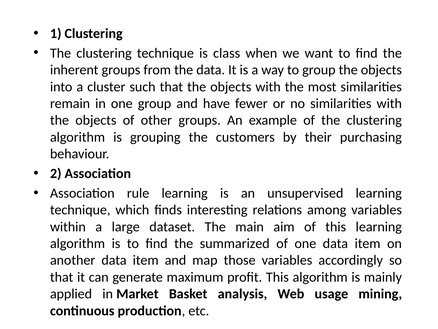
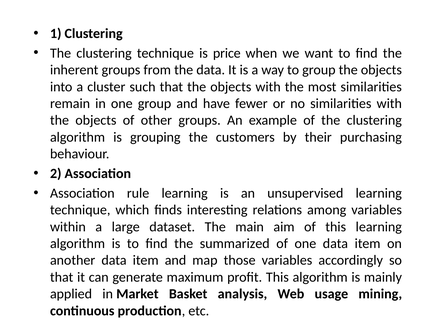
class: class -> price
